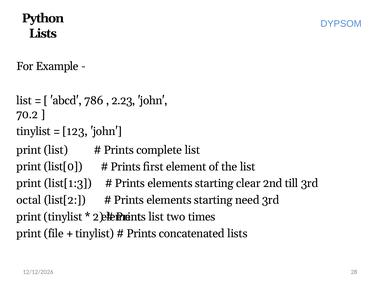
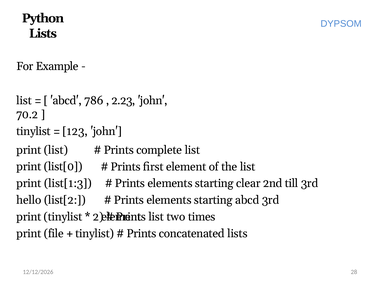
octal: octal -> hello
starting need: need -> abcd
